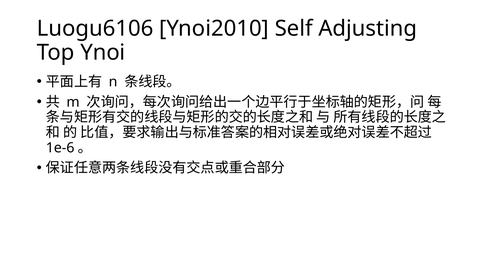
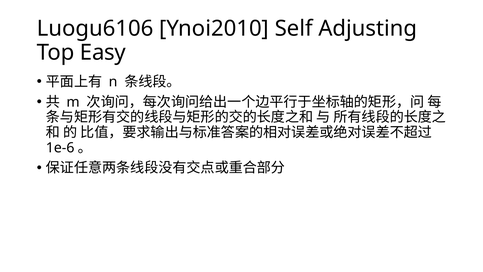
Ynoi: Ynoi -> Easy
